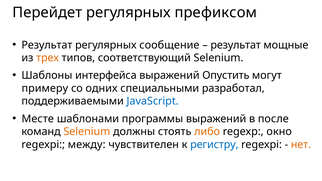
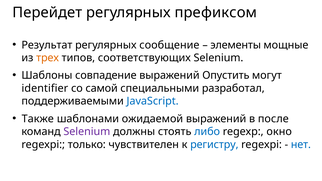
результат at (236, 45): результат -> элементы
соответствующий: соответствующий -> соответствующих
интерфейса: интерфейса -> совпадение
примеру: примеру -> identifier
одних: одних -> самой
Месте: Месте -> Также
программы: программы -> ожидаемой
Selenium at (87, 132) colour: orange -> purple
либо colour: orange -> blue
между: между -> только
нет colour: orange -> blue
